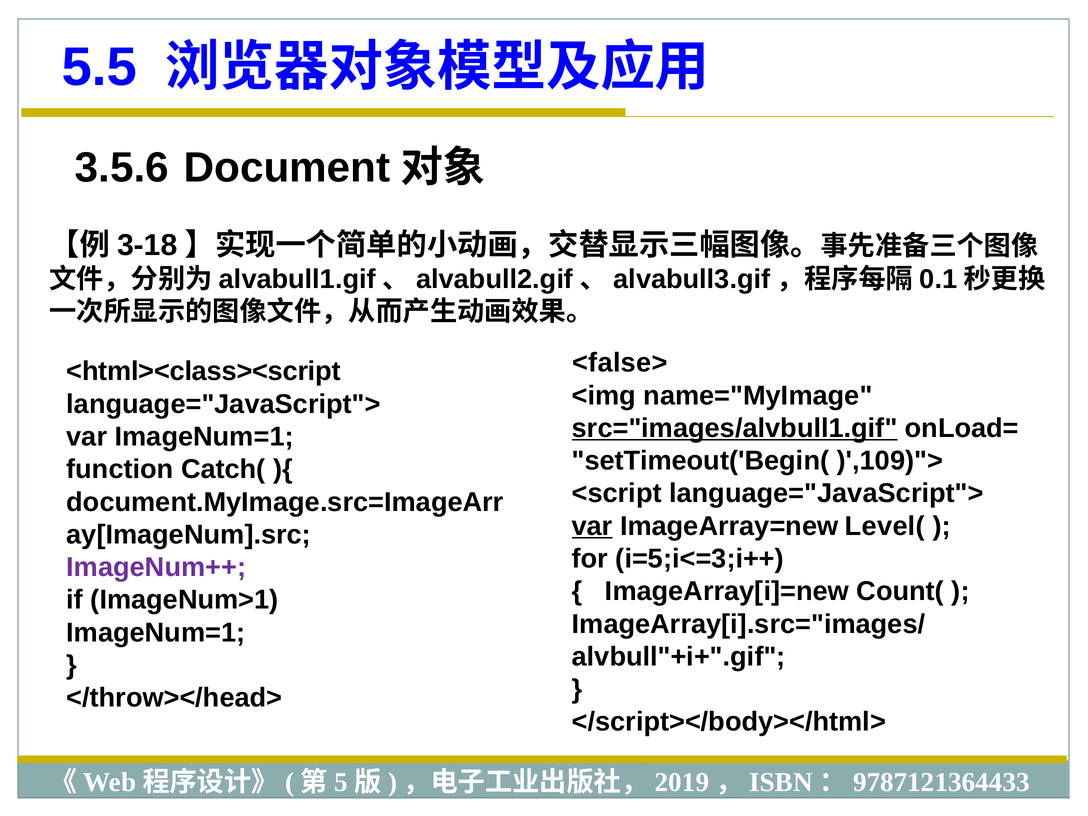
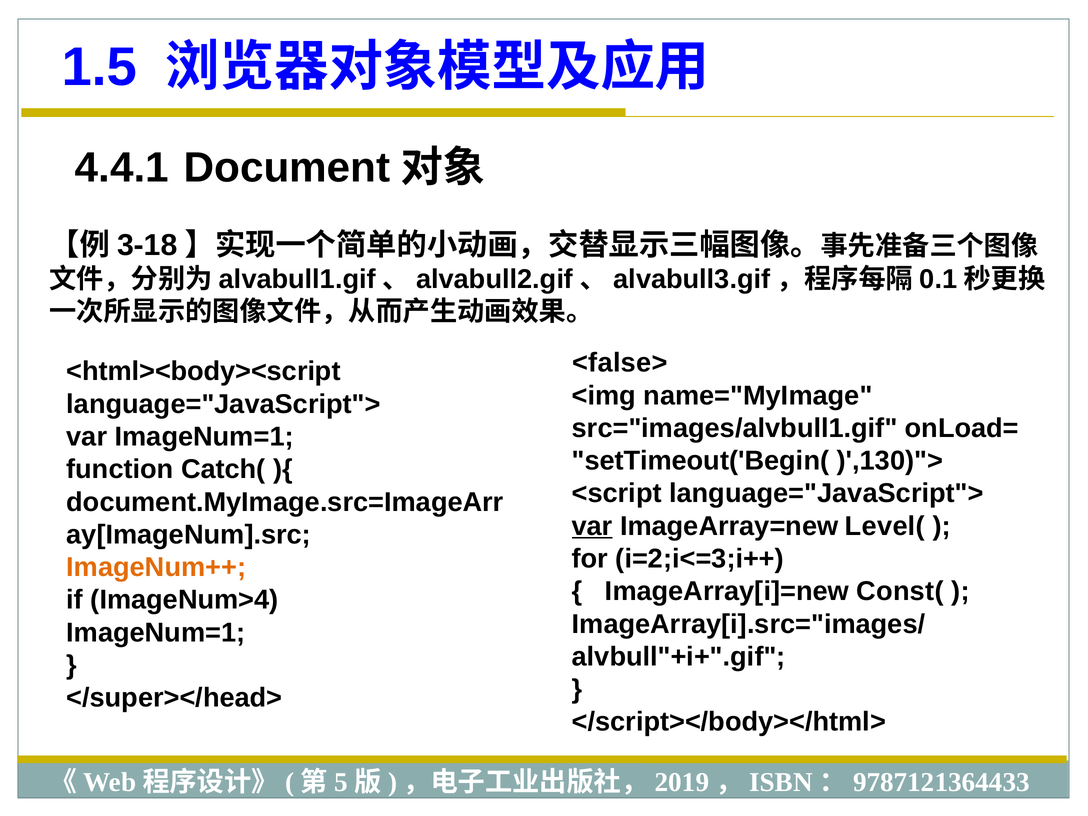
5.5: 5.5 -> 1.5
3.5.6: 3.5.6 -> 4.4.1
<html><class><script: <html><class><script -> <html><body><script
src="images/alvbull1.gif underline: present -> none
)',109)">: )',109)"> -> )',130)">
i=5;i<=3;i++: i=5;i<=3;i++ -> i=2;i<=3;i++
ImageNum++ colour: purple -> orange
Count(: Count( -> Const(
ImageNum>1: ImageNum>1 -> ImageNum>4
</throw></head>: </throw></head> -> </super></head>
